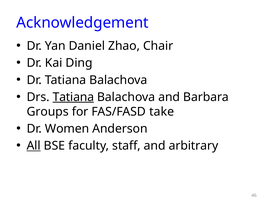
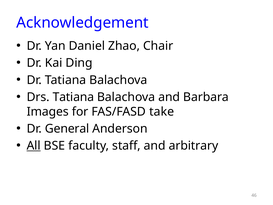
Tatiana at (73, 97) underline: present -> none
Groups: Groups -> Images
Women: Women -> General
